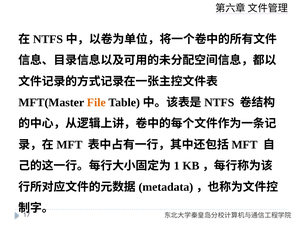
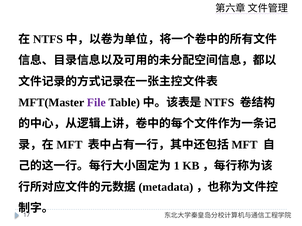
File colour: orange -> purple
